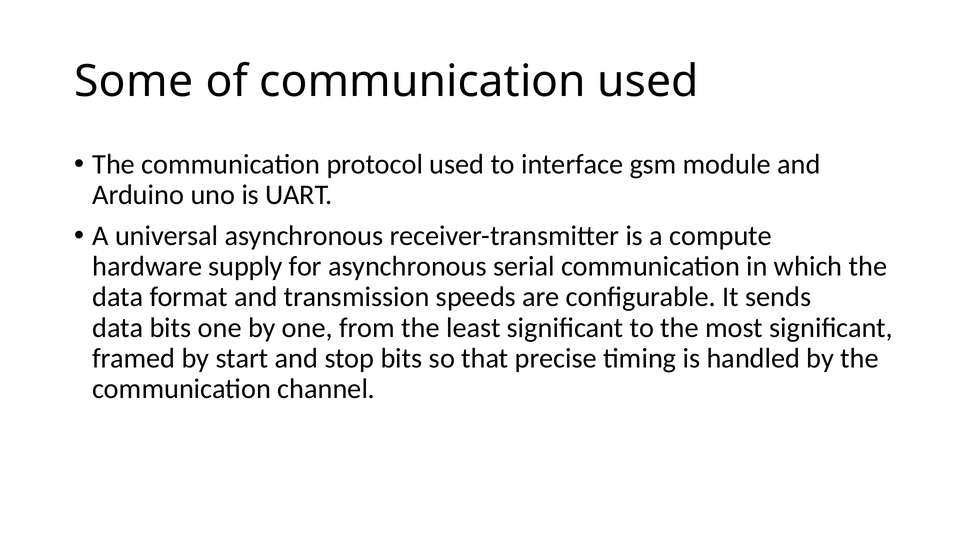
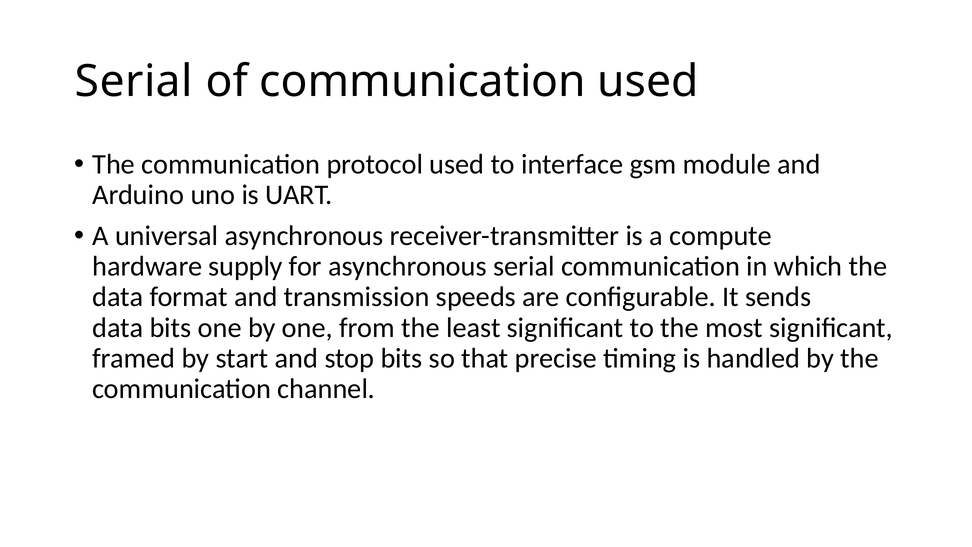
Some at (134, 82): Some -> Serial
